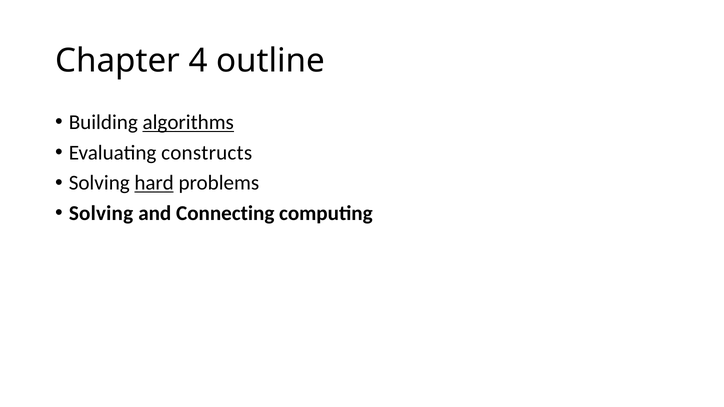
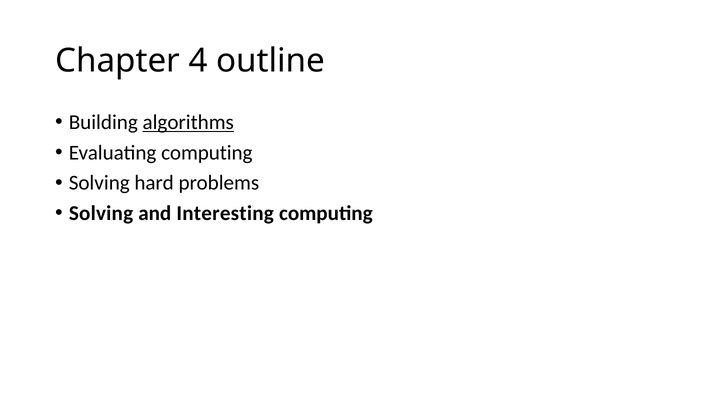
Evaluating constructs: constructs -> computing
hard underline: present -> none
Connecting: Connecting -> Interesting
